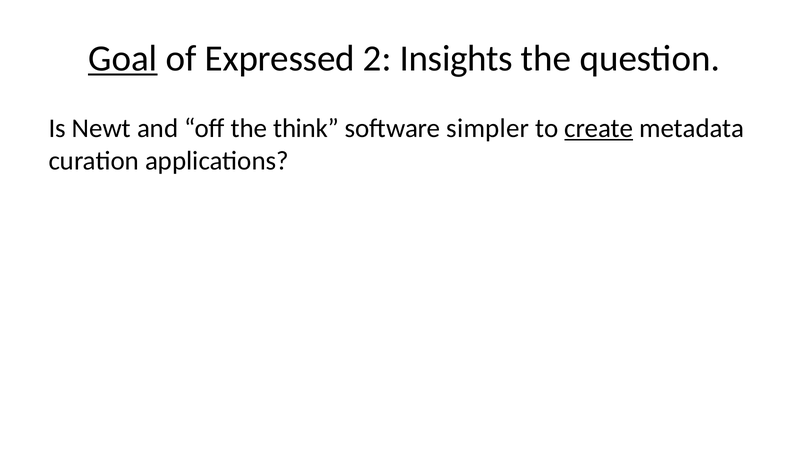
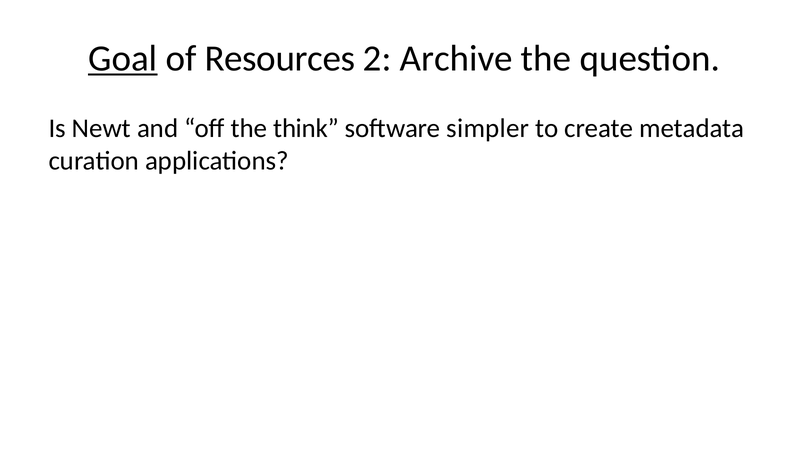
Expressed: Expressed -> Resources
Insights: Insights -> Archive
create underline: present -> none
